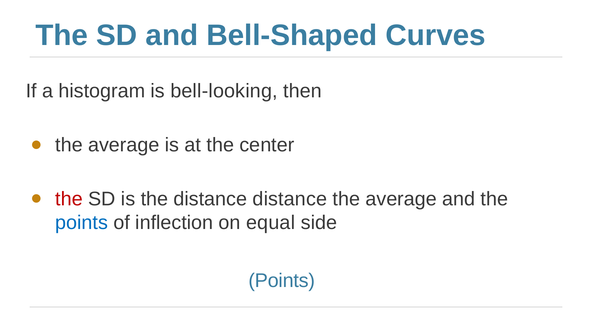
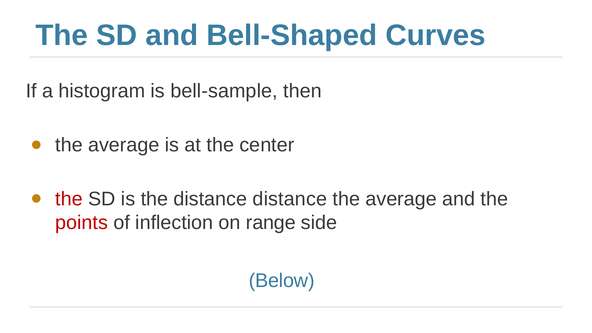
bell-looking: bell-looking -> bell-sample
points at (82, 223) colour: blue -> red
equal: equal -> range
Points at (282, 281): Points -> Below
